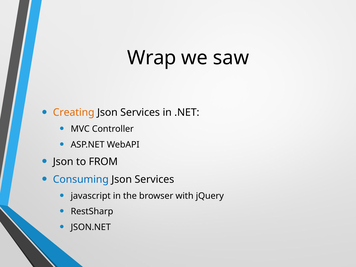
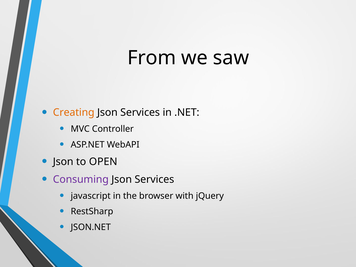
Wrap: Wrap -> From
FROM: FROM -> OPEN
Consuming colour: blue -> purple
